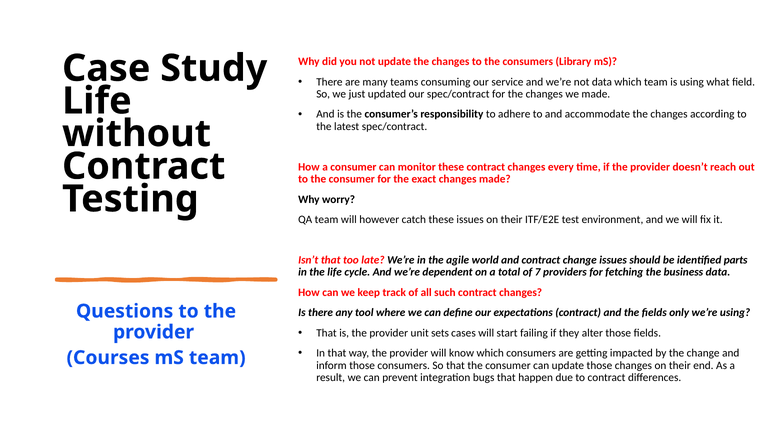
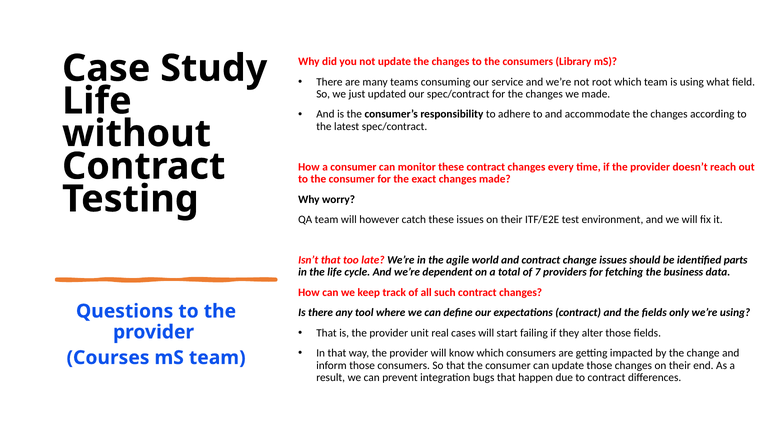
not data: data -> root
sets: sets -> real
